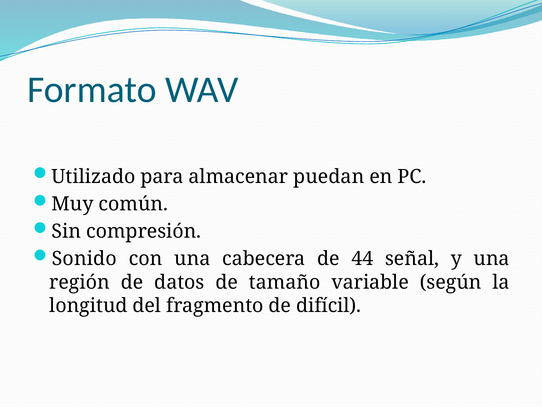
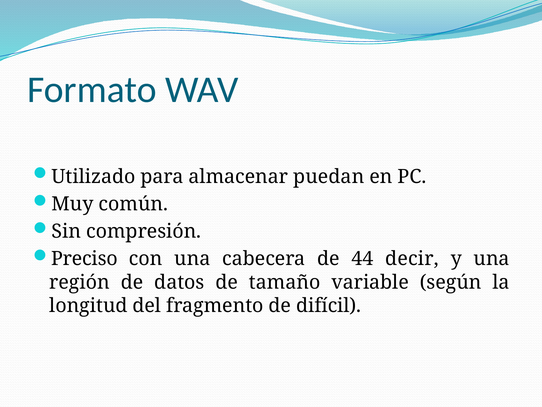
Sonido: Sonido -> Preciso
señal: señal -> decir
